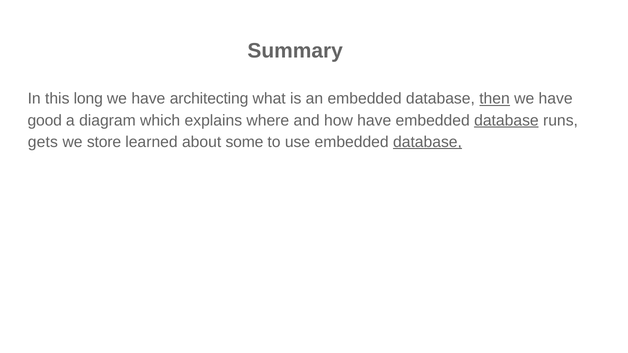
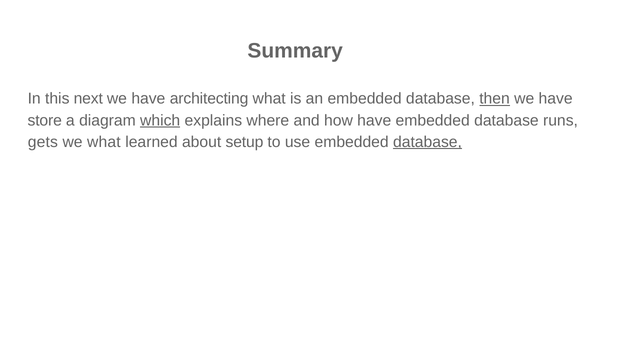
long: long -> next
good: good -> store
which underline: none -> present
database at (506, 120) underline: present -> none
we store: store -> what
some: some -> setup
